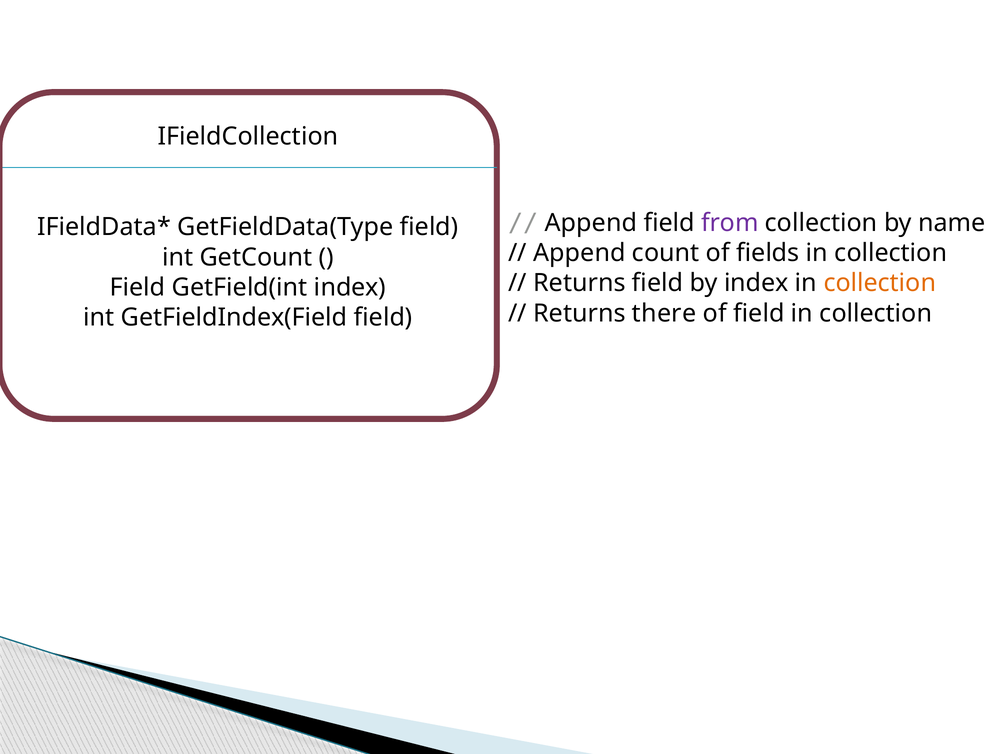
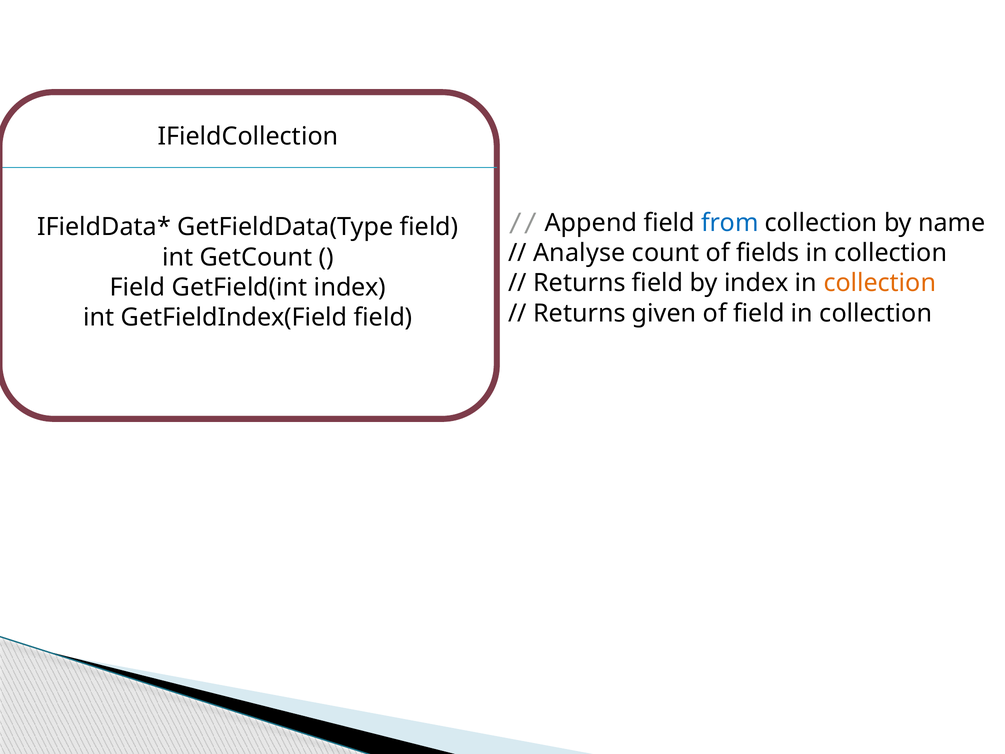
from colour: purple -> blue
Append at (579, 253): Append -> Analyse
there: there -> given
